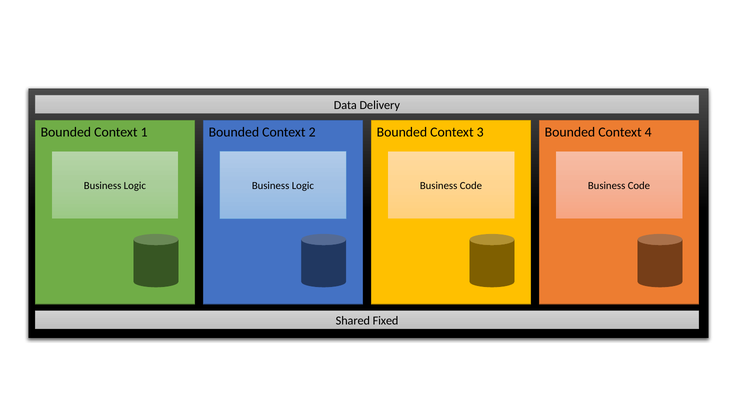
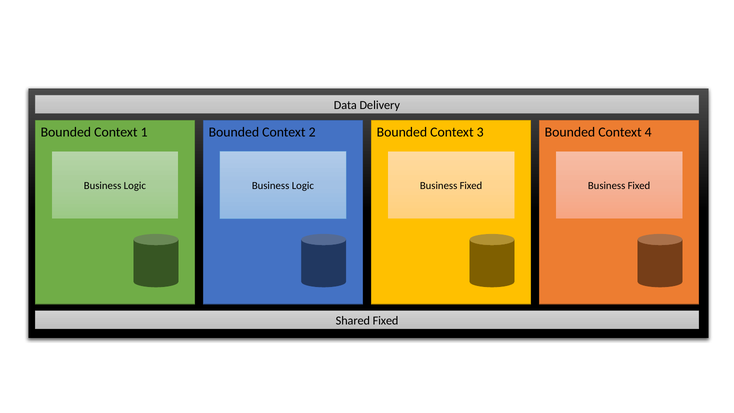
Logic Business Code: Code -> Fixed
Code at (639, 186): Code -> Fixed
